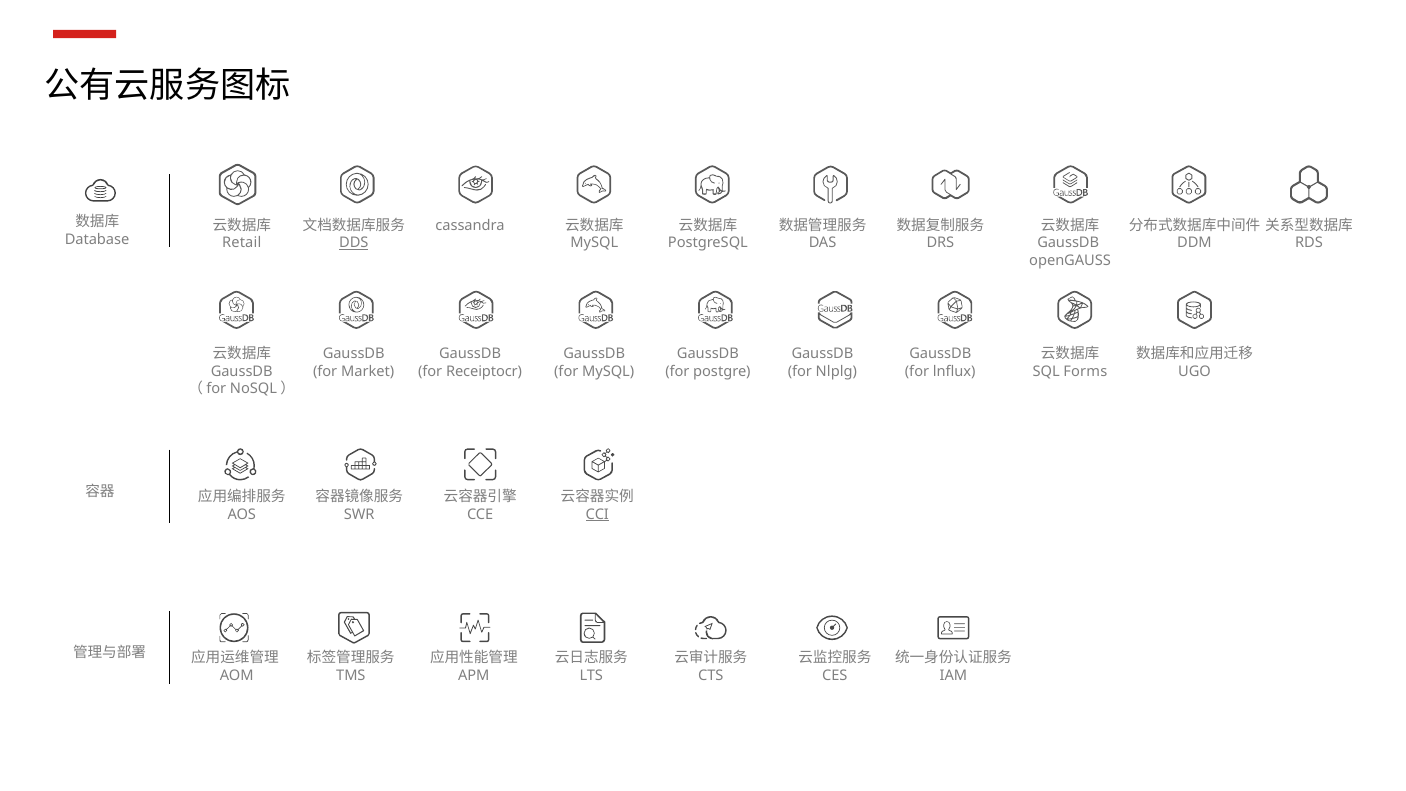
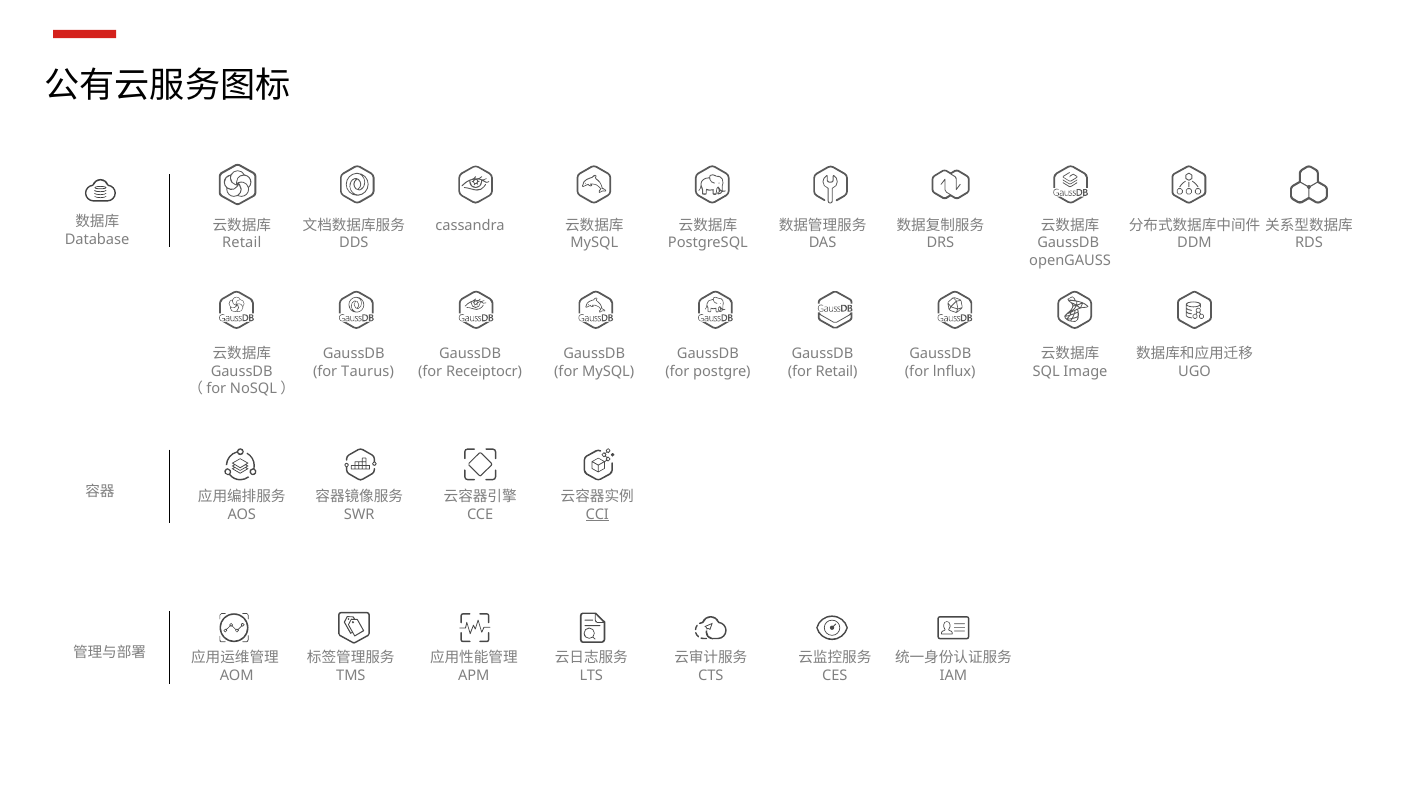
DDS underline: present -> none
Market: Market -> Taurus
for Nlplg: Nlplg -> Retail
Forms: Forms -> Image
